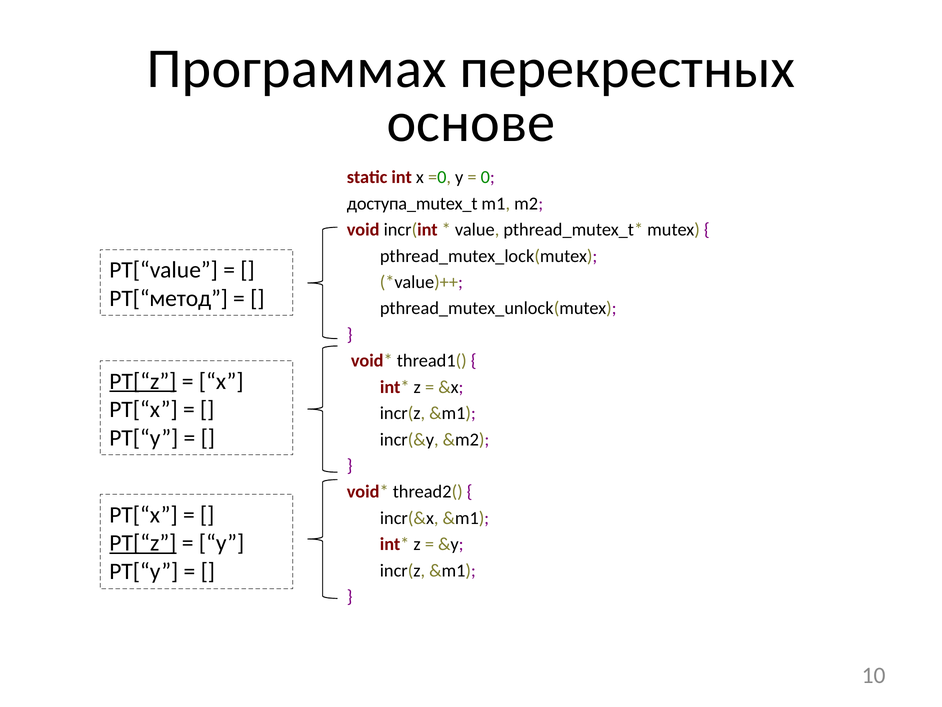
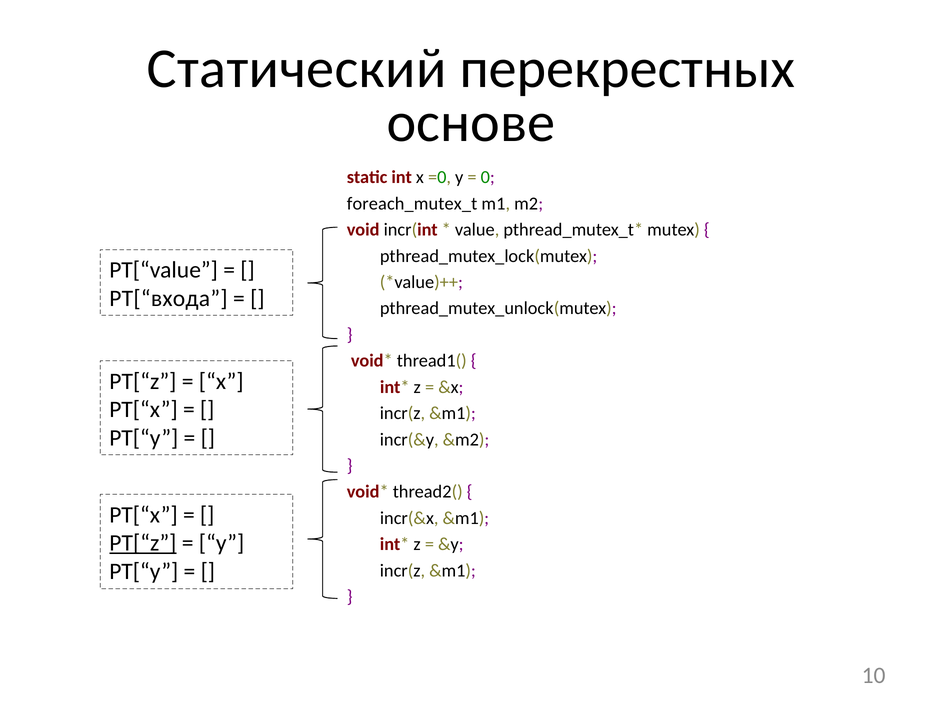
Программах: Программах -> Статический
доступа_mutex_t: доступа_mutex_t -> foreach_mutex_t
PT[“метод: PT[“метод -> PT[“входа
PT[“z at (143, 381) underline: present -> none
